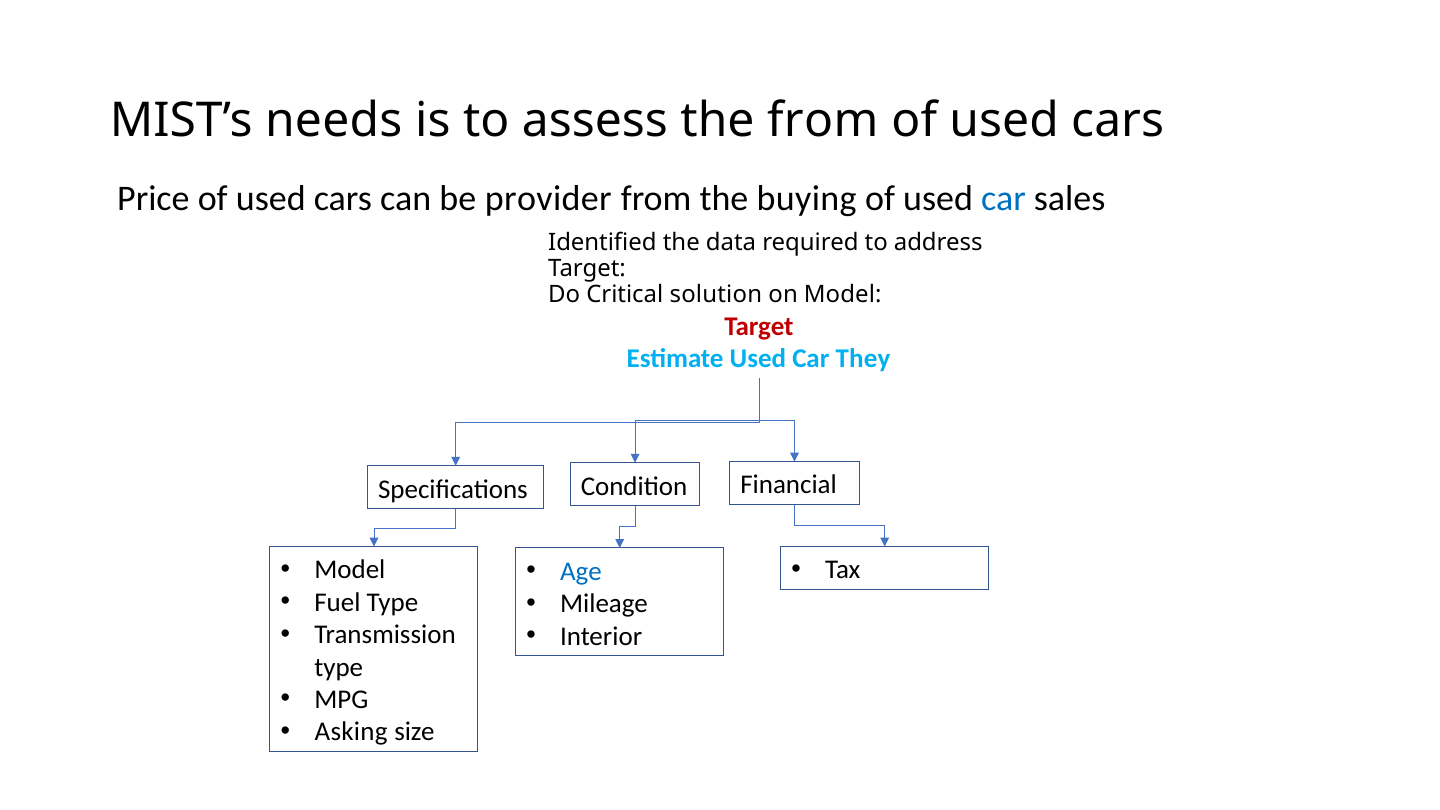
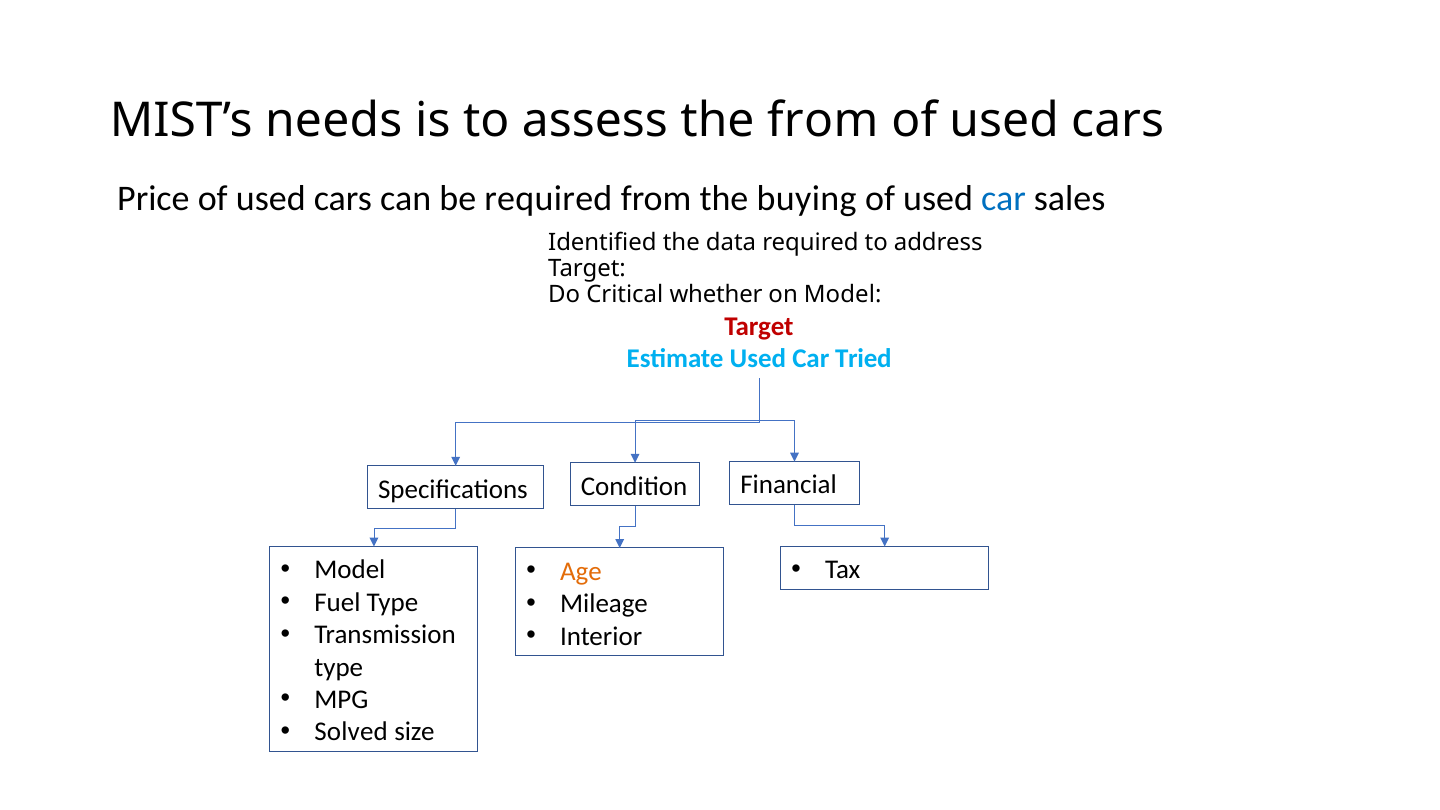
be provider: provider -> required
solution: solution -> whether
They: They -> Tried
Age colour: blue -> orange
Asking: Asking -> Solved
